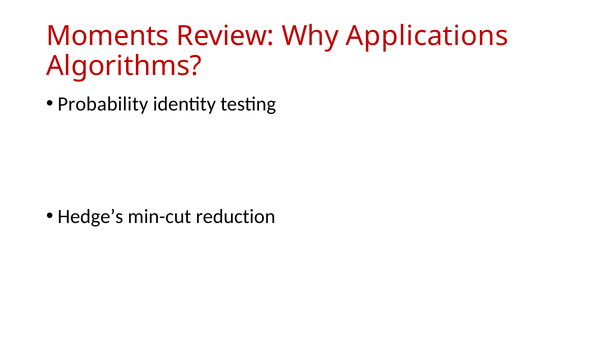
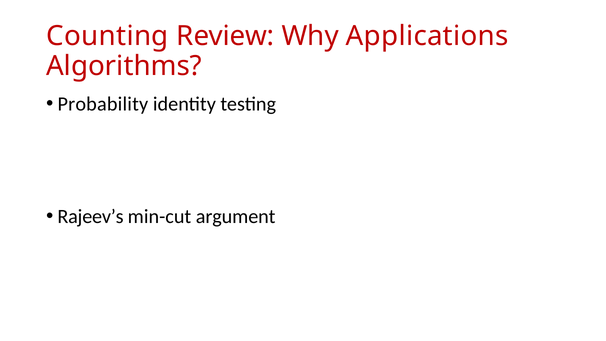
Moments: Moments -> Counting
Hedge’s: Hedge’s -> Rajeev’s
reduction: reduction -> argument
